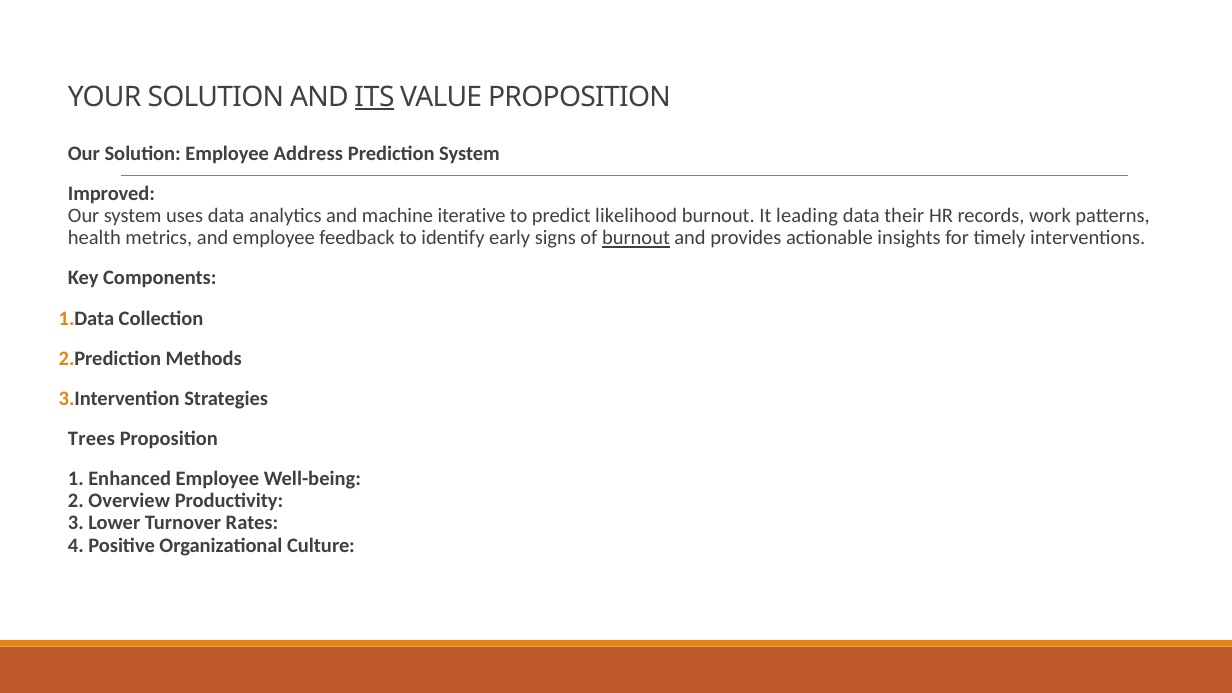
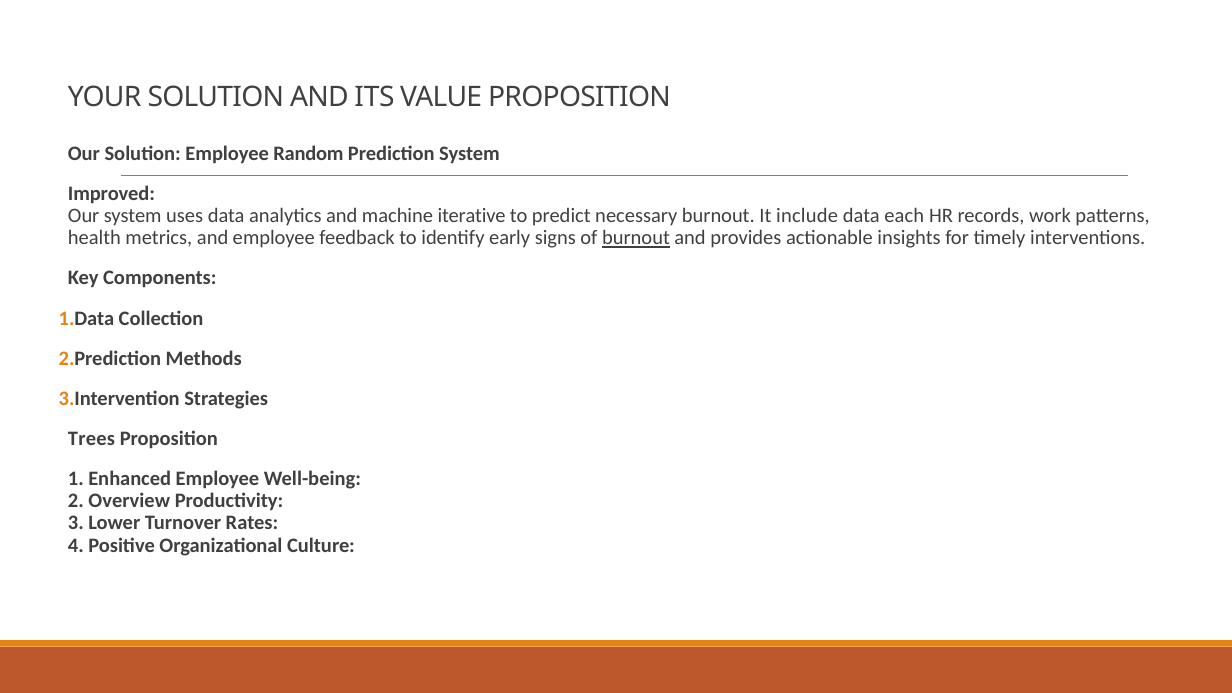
ITS underline: present -> none
Address: Address -> Random
likelihood: likelihood -> necessary
leading: leading -> include
their: their -> each
